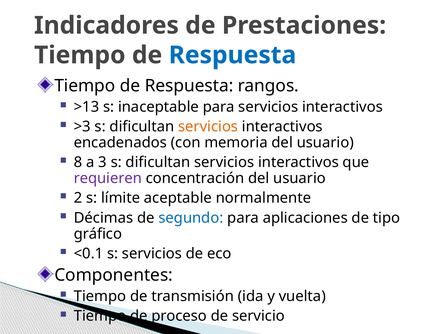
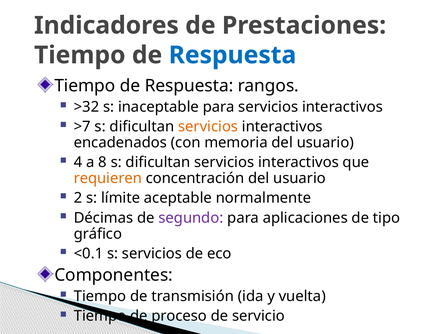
>13: >13 -> >32
>3: >3 -> >7
8: 8 -> 4
3: 3 -> 8
requieren colour: purple -> orange
segundo colour: blue -> purple
